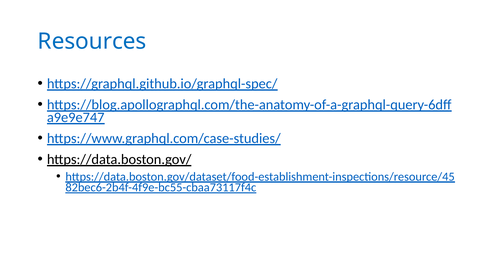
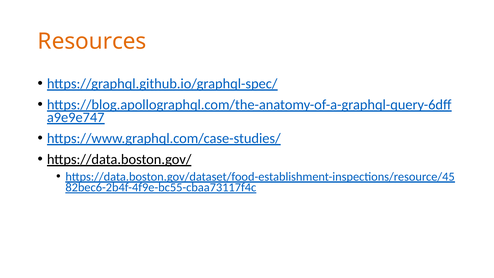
Resources colour: blue -> orange
